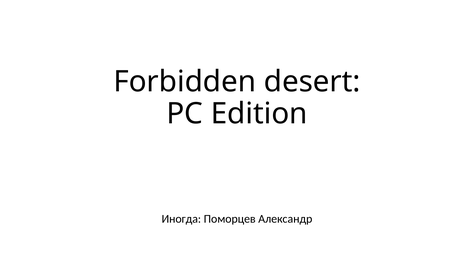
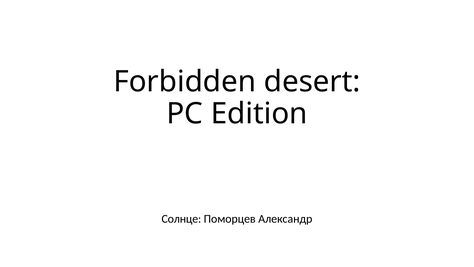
Иногда: Иногда -> Солнце
